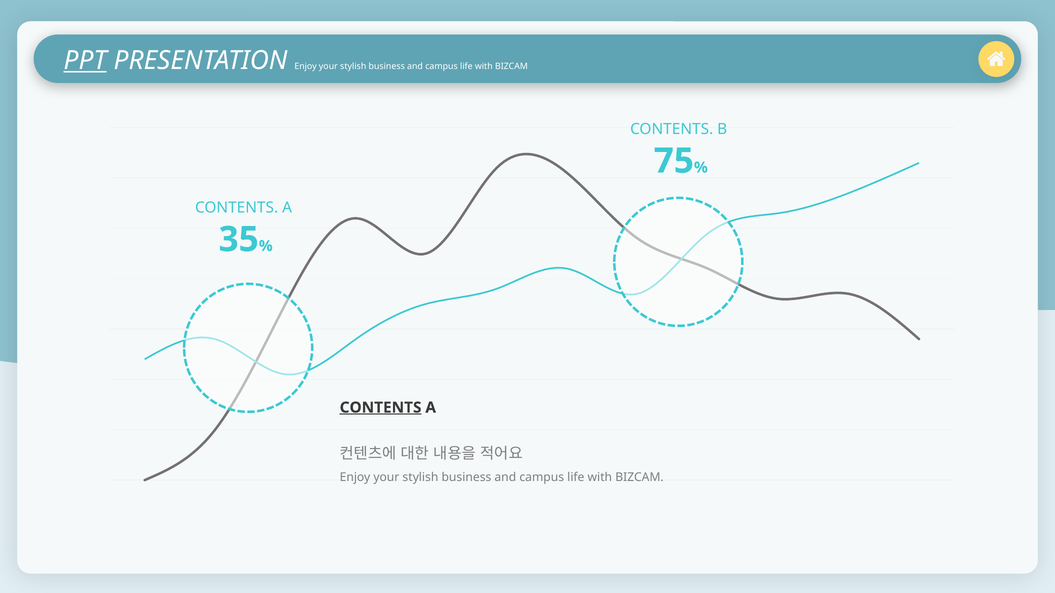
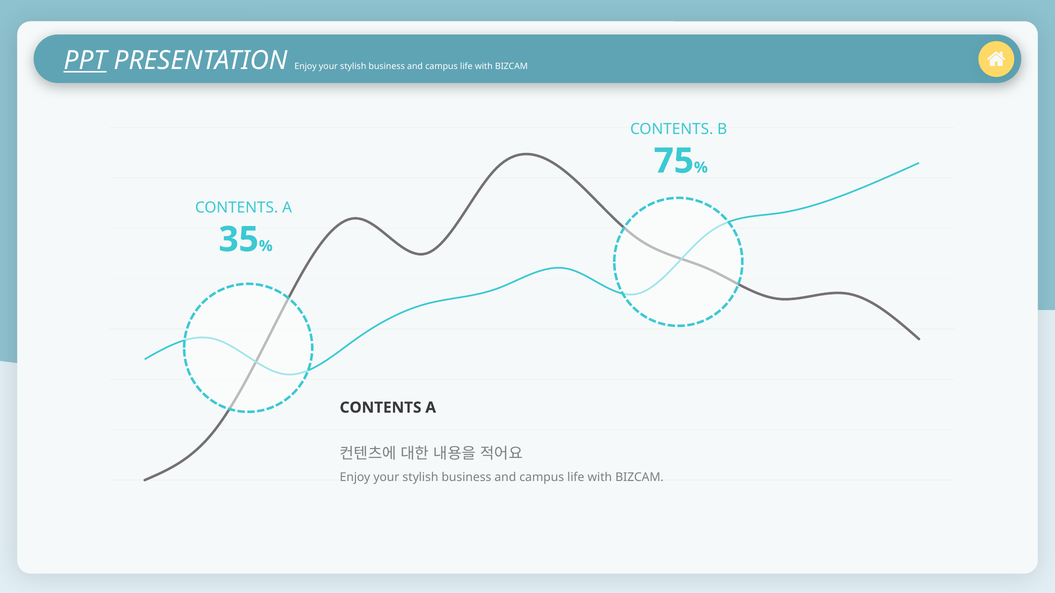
CONTENTS at (381, 408) underline: present -> none
